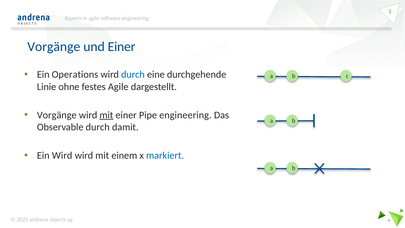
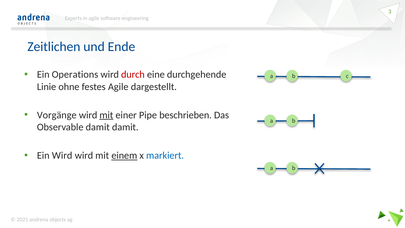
Vorgänge at (54, 47): Vorgänge -> Zeitlichen
und Einer: Einer -> Ende
durch at (133, 75) colour: blue -> red
Pipe engineering: engineering -> beschrieben
Observable durch: durch -> damit
einem underline: none -> present
